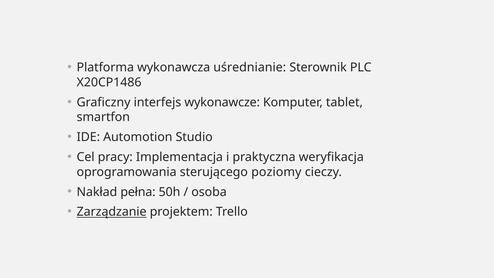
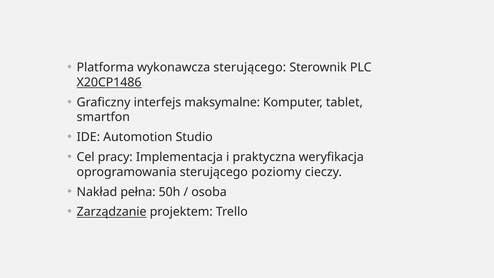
wykonawcza uśrednianie: uśrednianie -> sterującego
X20CP1486 underline: none -> present
wykonawcze: wykonawcze -> maksymalne
